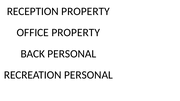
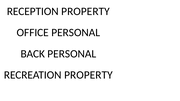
OFFICE PROPERTY: PROPERTY -> PERSONAL
RECREATION PERSONAL: PERSONAL -> PROPERTY
